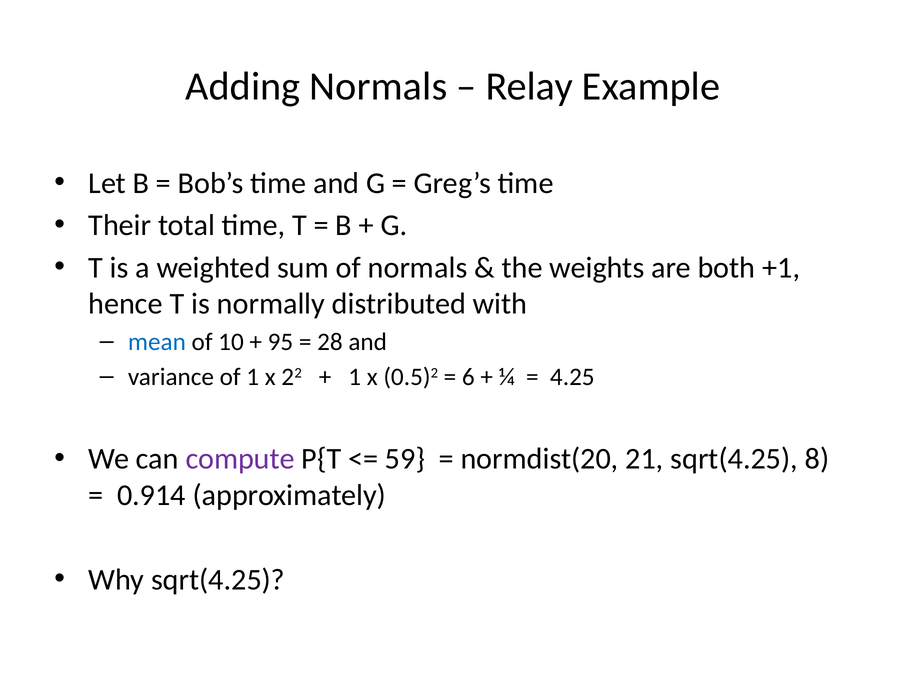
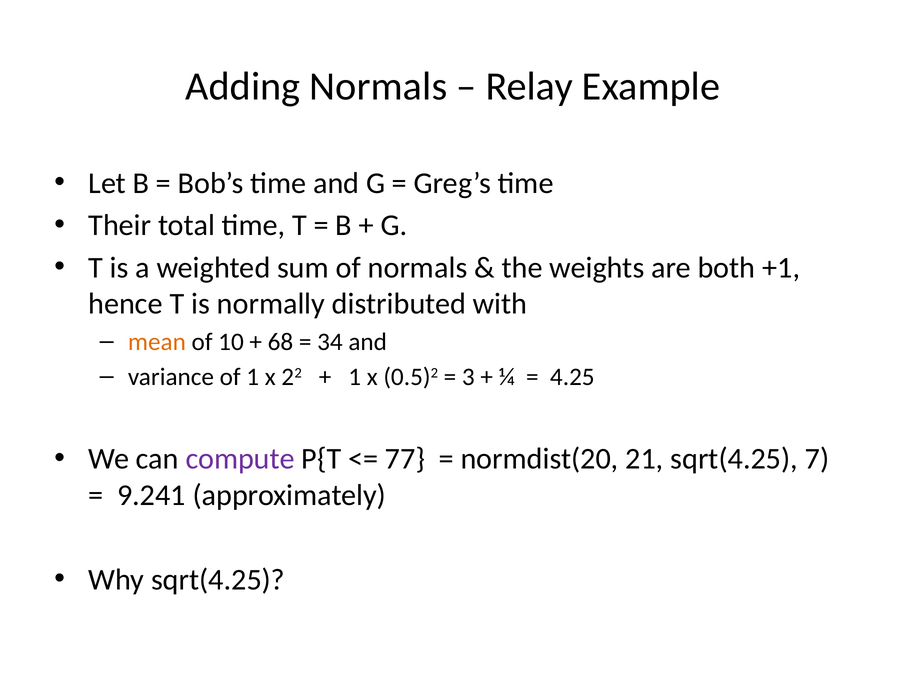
mean colour: blue -> orange
95: 95 -> 68
28: 28 -> 34
6: 6 -> 3
59: 59 -> 77
8: 8 -> 7
0.914: 0.914 -> 9.241
